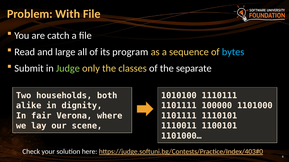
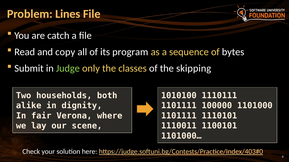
With: With -> Lines
large: large -> copy
bytes colour: light blue -> white
separate: separate -> skipping
